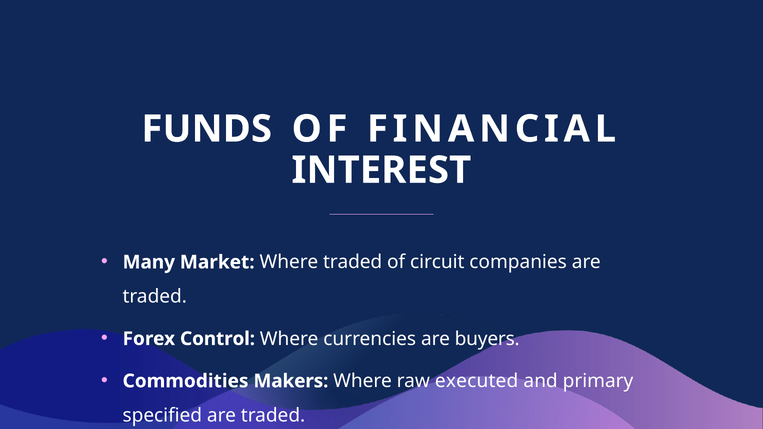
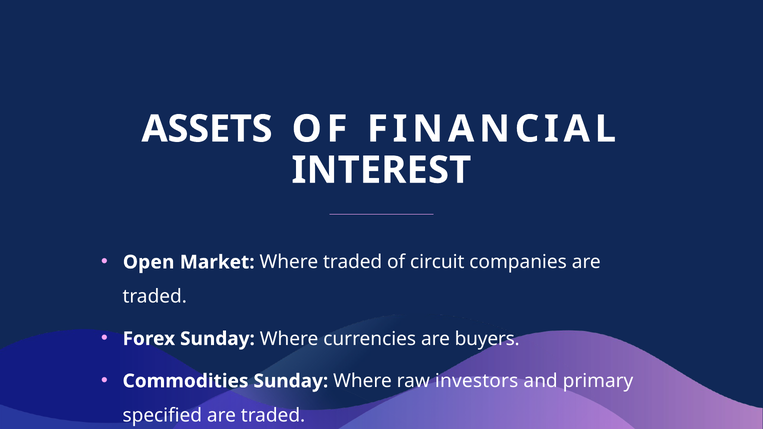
FUNDS: FUNDS -> ASSETS
Many: Many -> Open
Forex Control: Control -> Sunday
Commodities Makers: Makers -> Sunday
executed: executed -> investors
